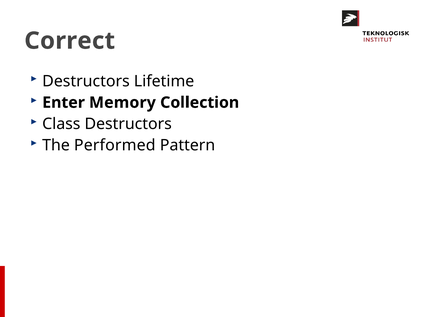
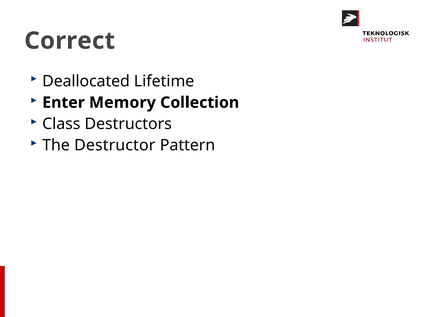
Destructors at (86, 81): Destructors -> Deallocated
Performed: Performed -> Destructor
